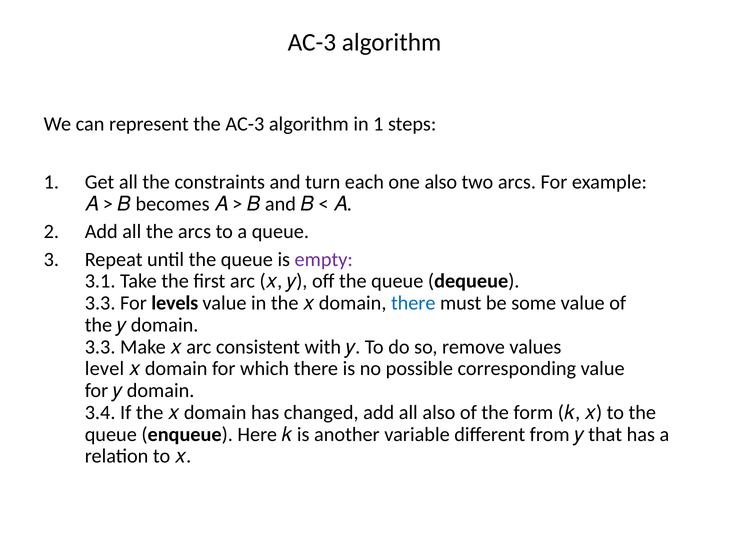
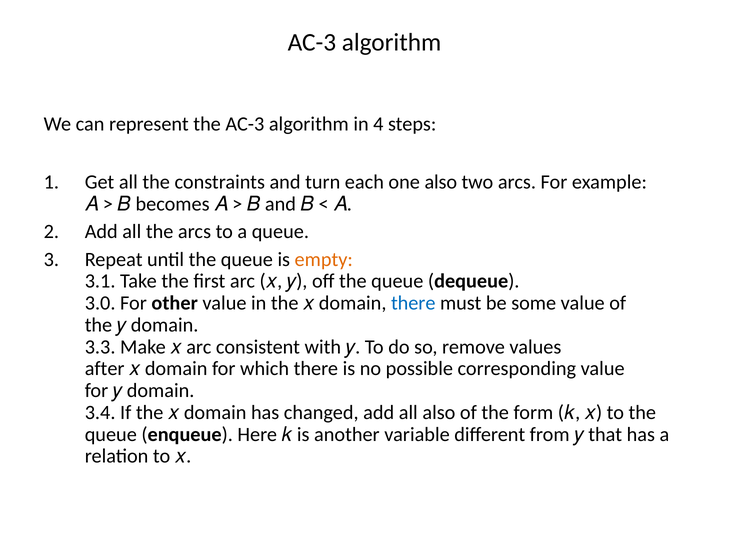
in 1: 1 -> 4
empty colour: purple -> orange
3.3 at (100, 303): 3.3 -> 3.0
levels: levels -> other
level: level -> after
